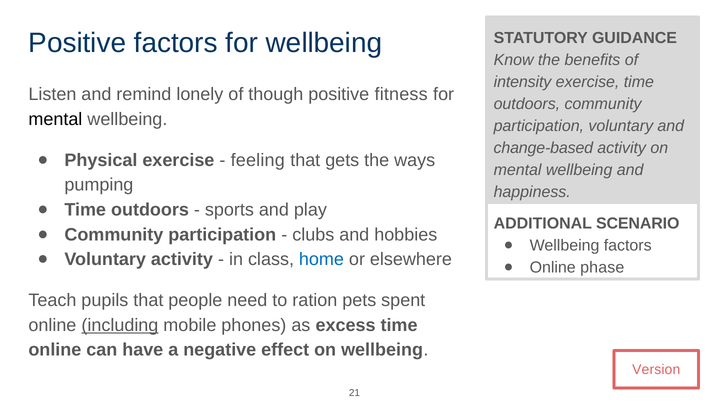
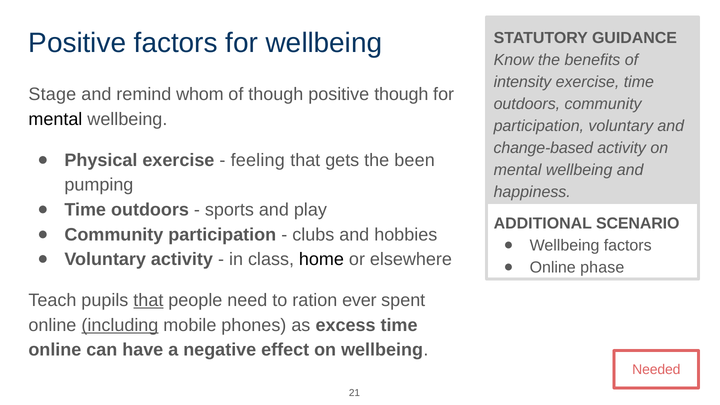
Listen: Listen -> Stage
lonely: lonely -> whom
positive fitness: fitness -> though
ways: ways -> been
home colour: blue -> black
that at (148, 300) underline: none -> present
pets: pets -> ever
Version: Version -> Needed
